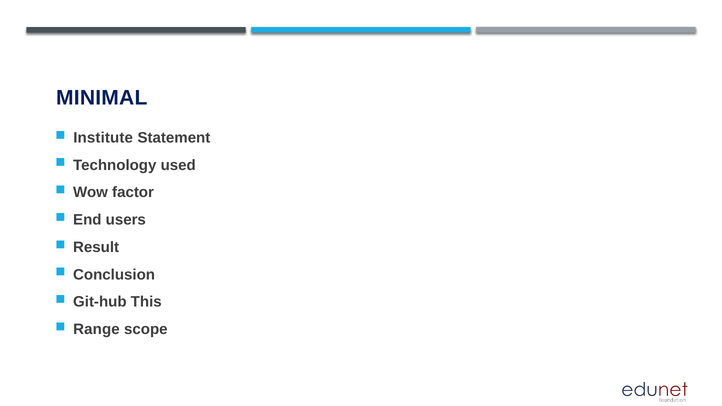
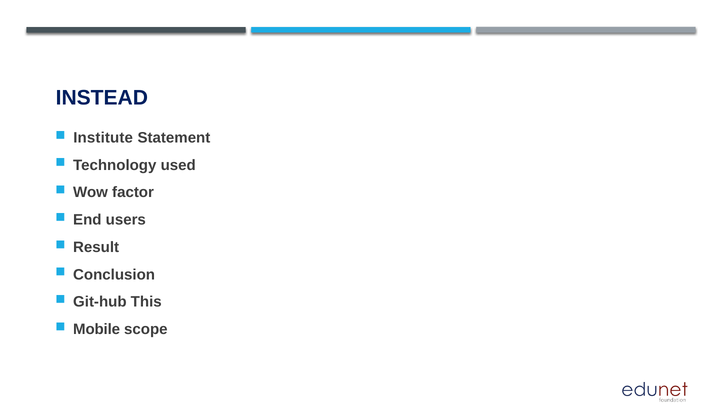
MINIMAL: MINIMAL -> INSTEAD
Range: Range -> Mobile
